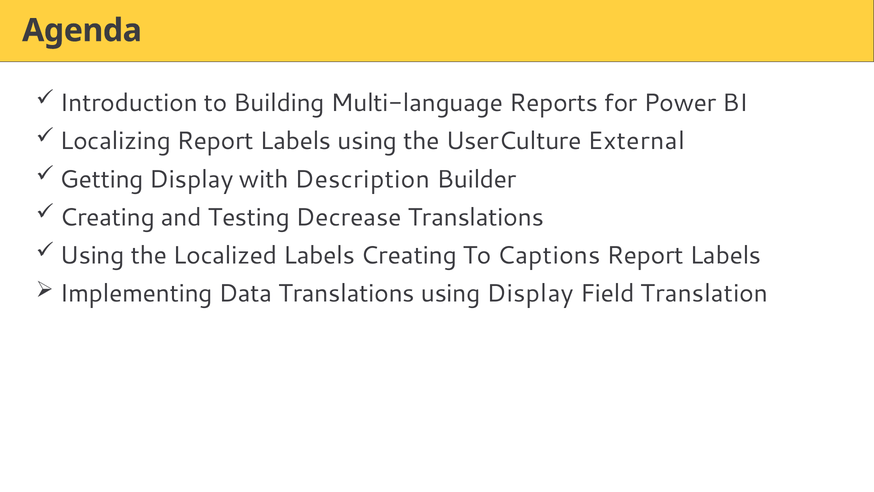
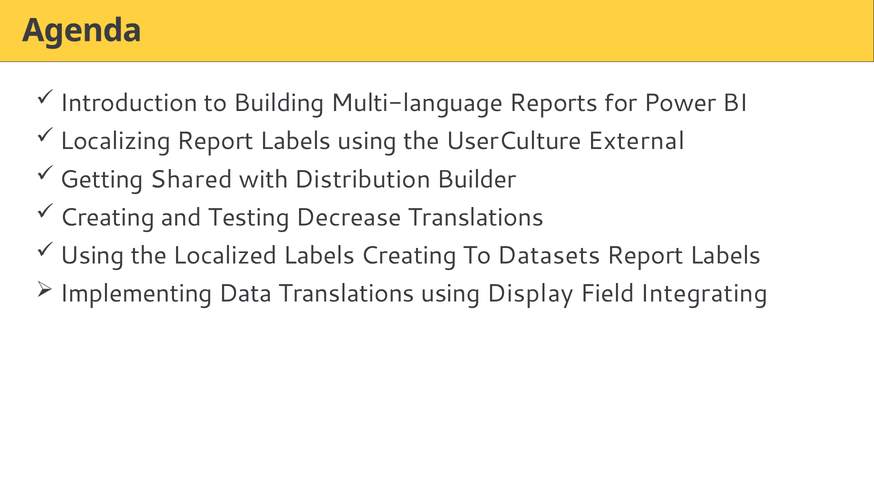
Getting Display: Display -> Shared
Description: Description -> Distribution
Captions: Captions -> Datasets
Translation: Translation -> Integrating
